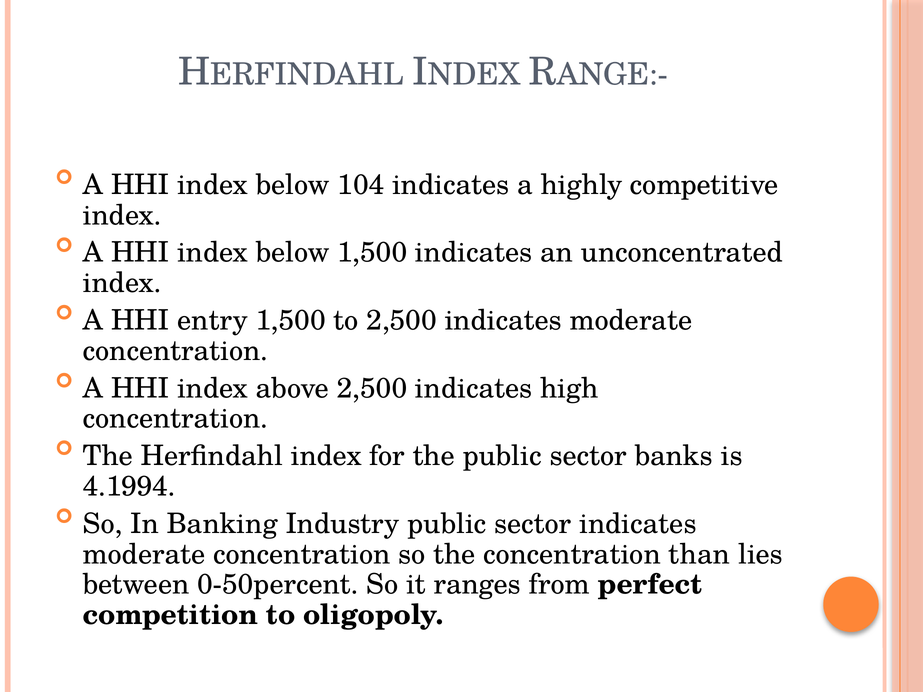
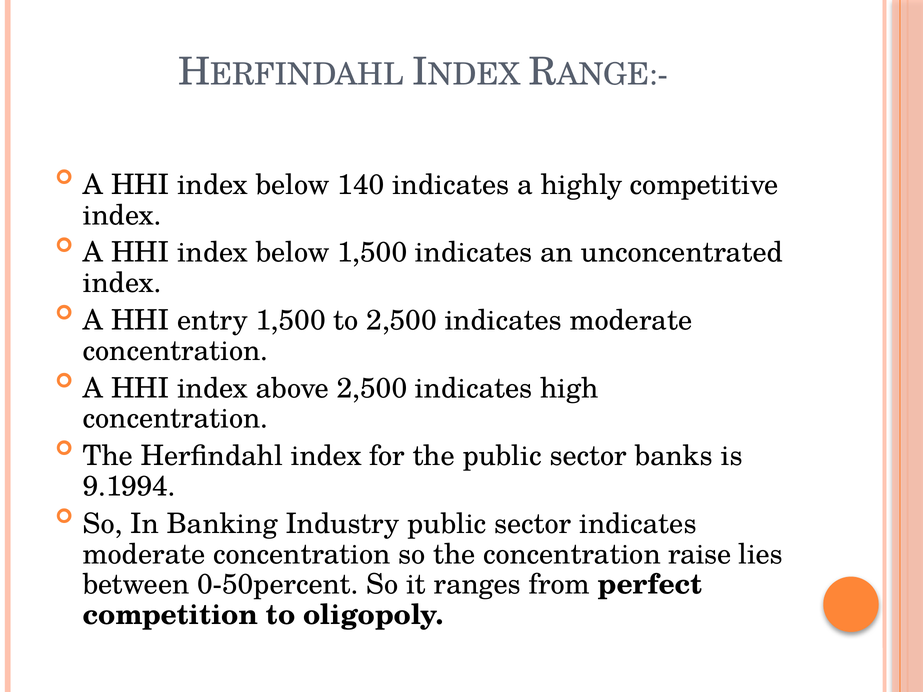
104: 104 -> 140
4.1994: 4.1994 -> 9.1994
than: than -> raise
